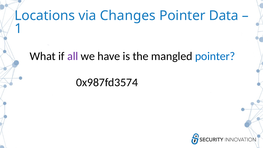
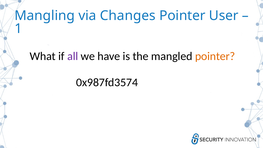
Locations: Locations -> Mangling
Data: Data -> User
pointer at (215, 56) colour: blue -> orange
